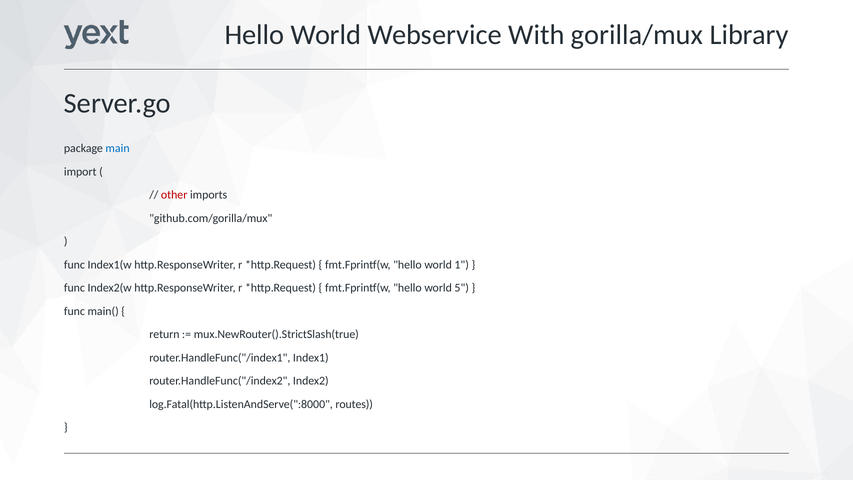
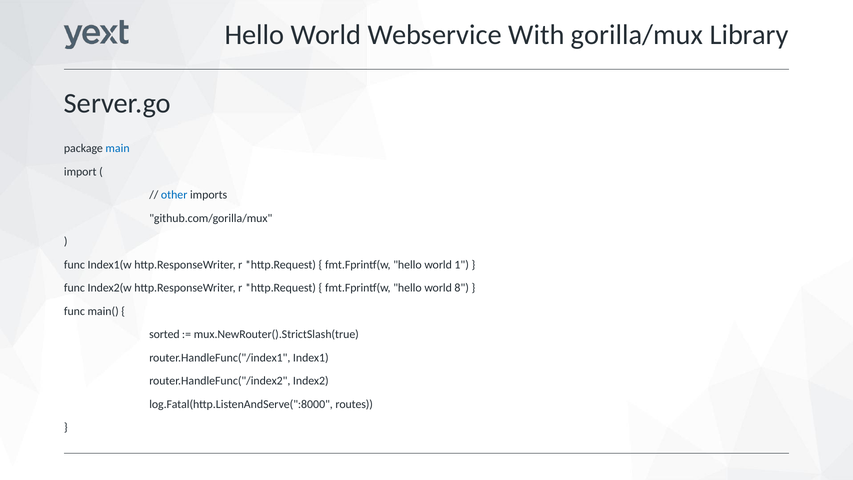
other colour: red -> blue
5: 5 -> 8
return: return -> sorted
